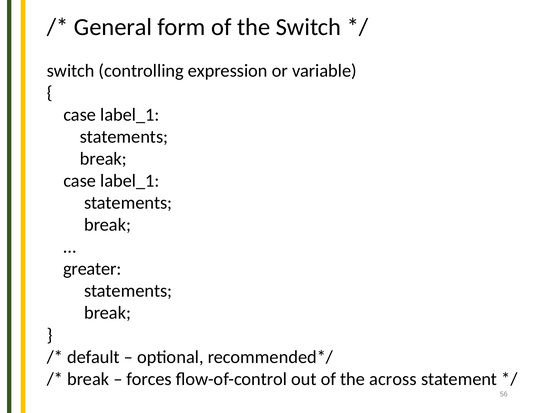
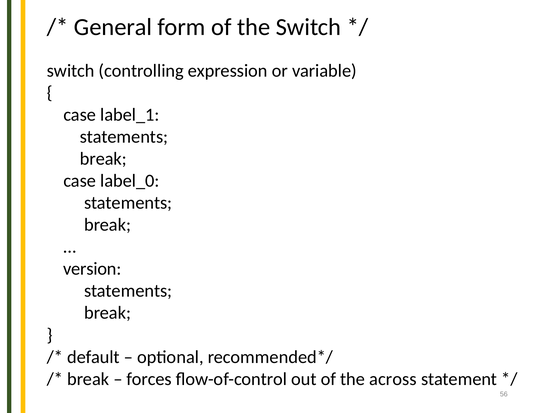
label_1 at (130, 181): label_1 -> label_0
greater: greater -> version
